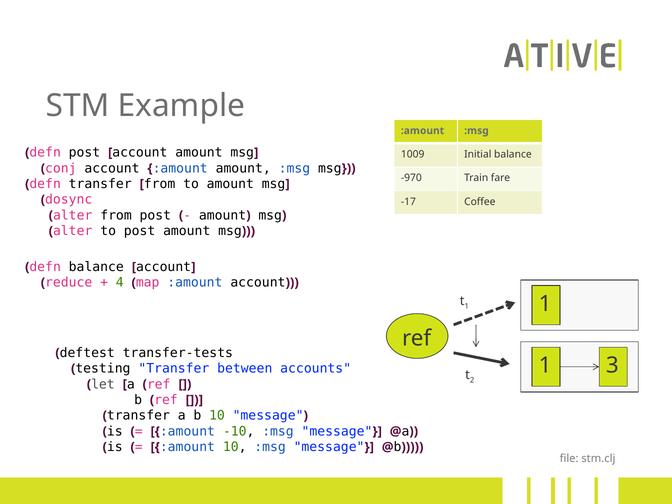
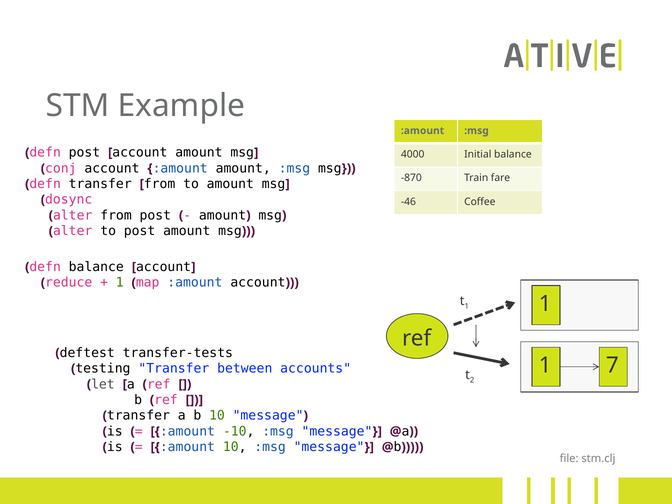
1009: 1009 -> 4000
-970: -970 -> -870
-17: -17 -> -46
4 at (120, 283): 4 -> 1
3: 3 -> 7
